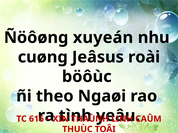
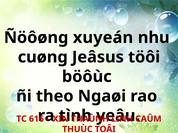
roài: roài -> töôi
